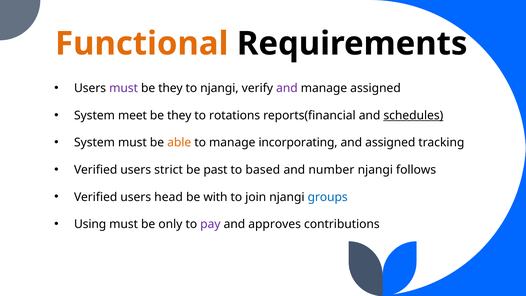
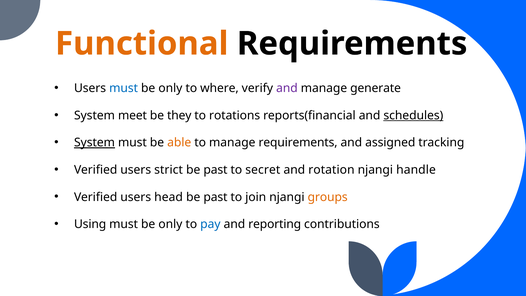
must at (124, 88) colour: purple -> blue
they at (170, 88): they -> only
to njangi: njangi -> where
manage assigned: assigned -> generate
System at (94, 143) underline: none -> present
manage incorporating: incorporating -> requirements
based: based -> secret
number: number -> rotation
follows: follows -> handle
with at (215, 197): with -> past
groups colour: blue -> orange
pay colour: purple -> blue
approves: approves -> reporting
